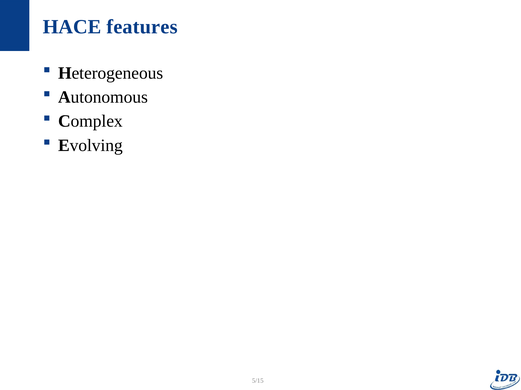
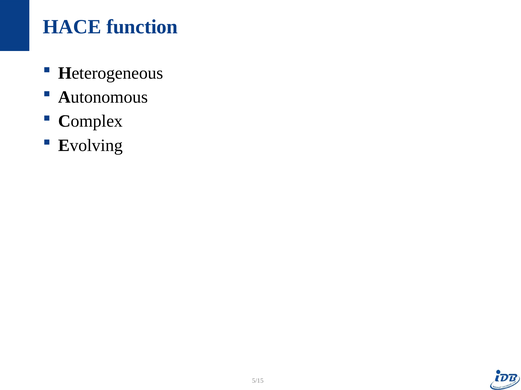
features: features -> function
